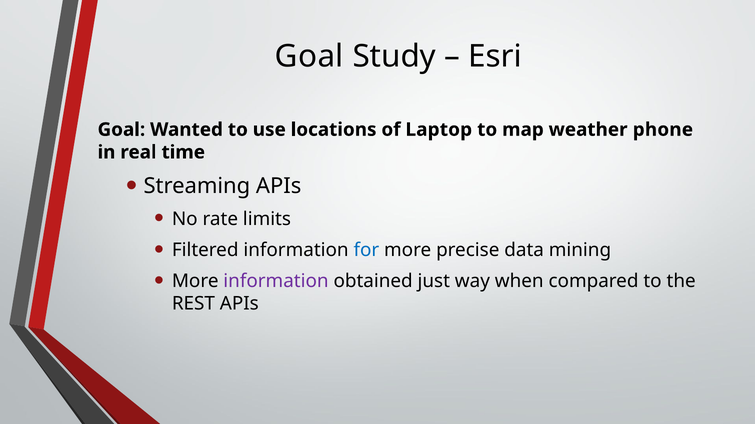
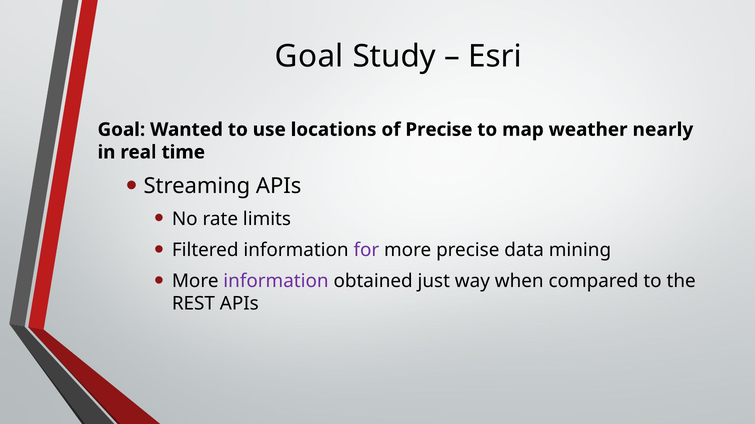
of Laptop: Laptop -> Precise
phone: phone -> nearly
for colour: blue -> purple
